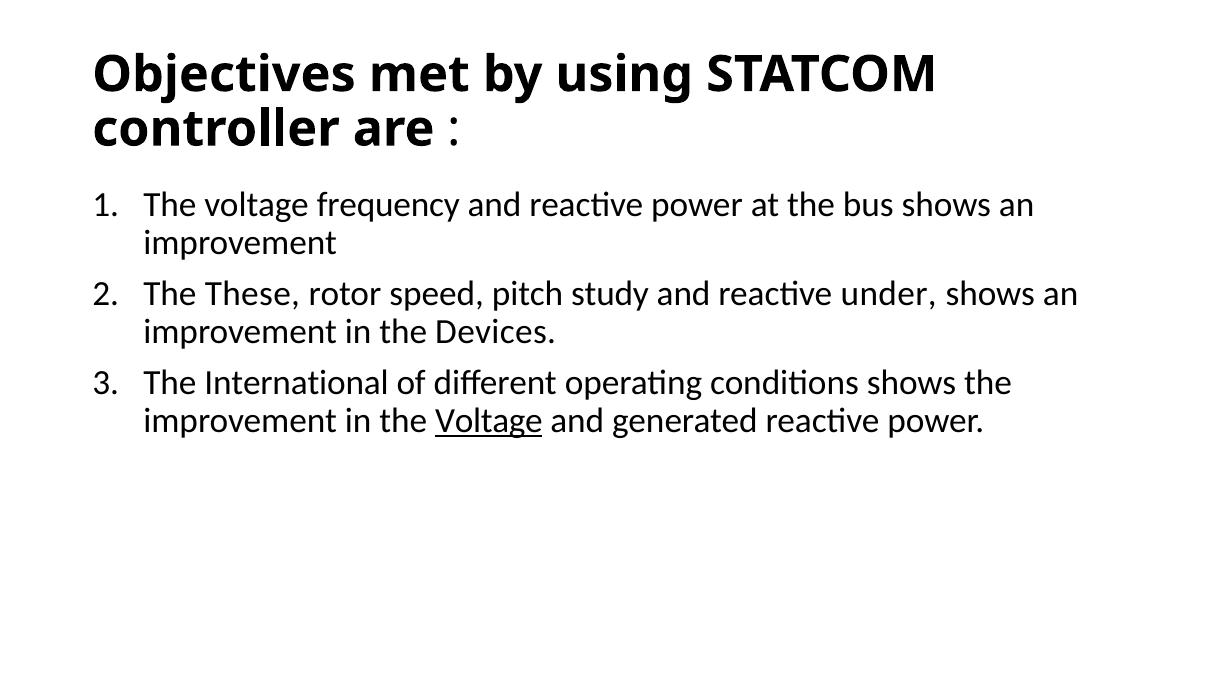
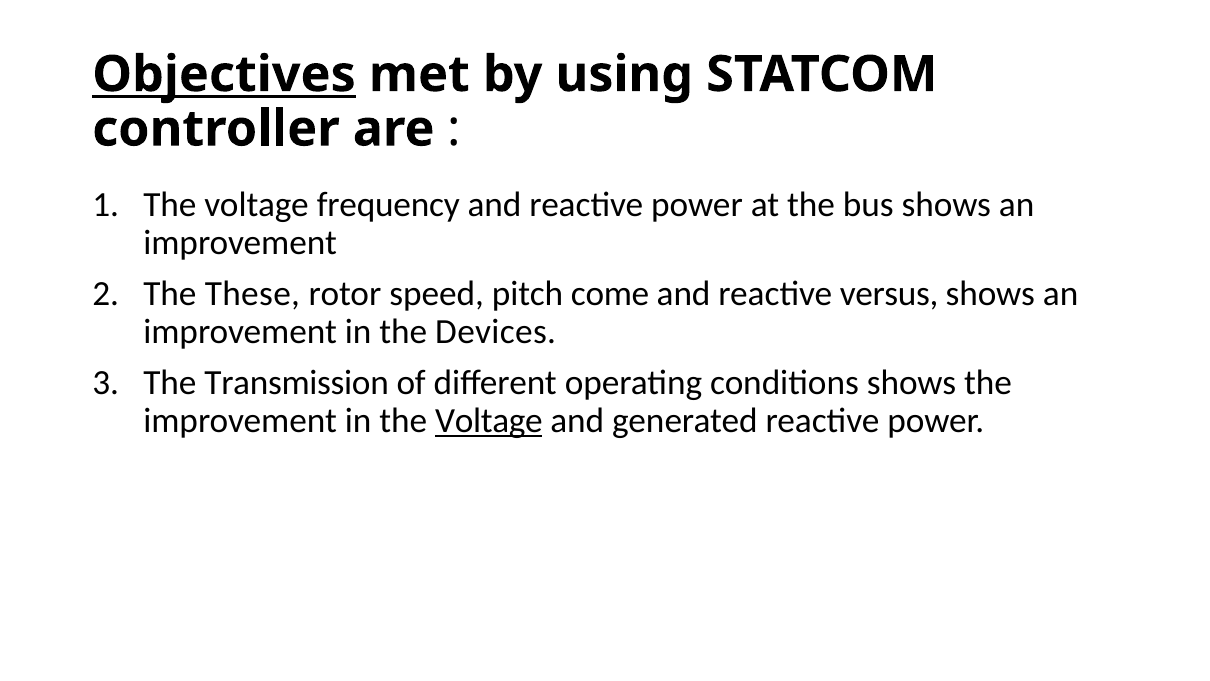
Objectives underline: none -> present
study: study -> come
under: under -> versus
International: International -> Transmission
